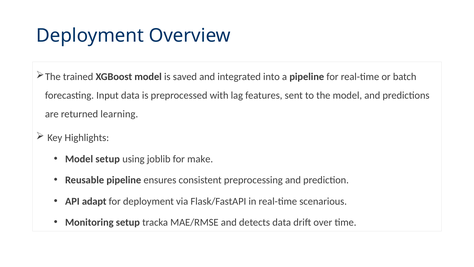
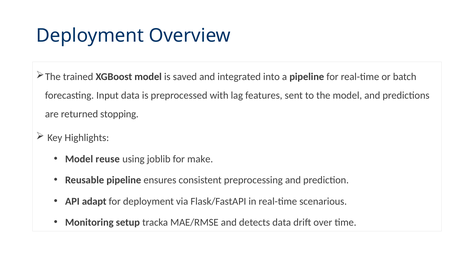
learning: learning -> stopping
Model setup: setup -> reuse
